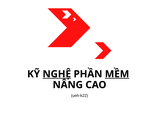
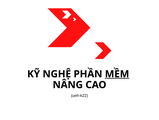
NGHỆ underline: present -> none
